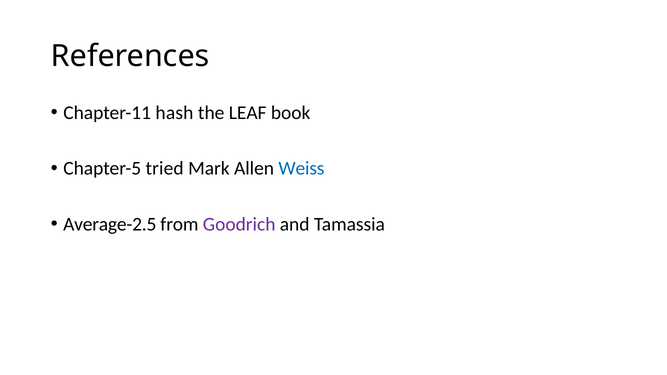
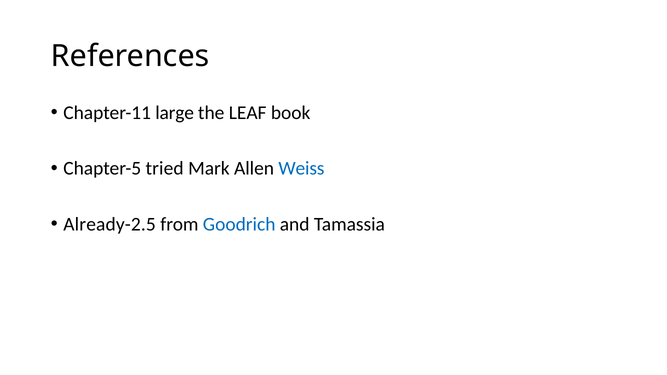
hash: hash -> large
Average-2.5: Average-2.5 -> Already-2.5
Goodrich colour: purple -> blue
